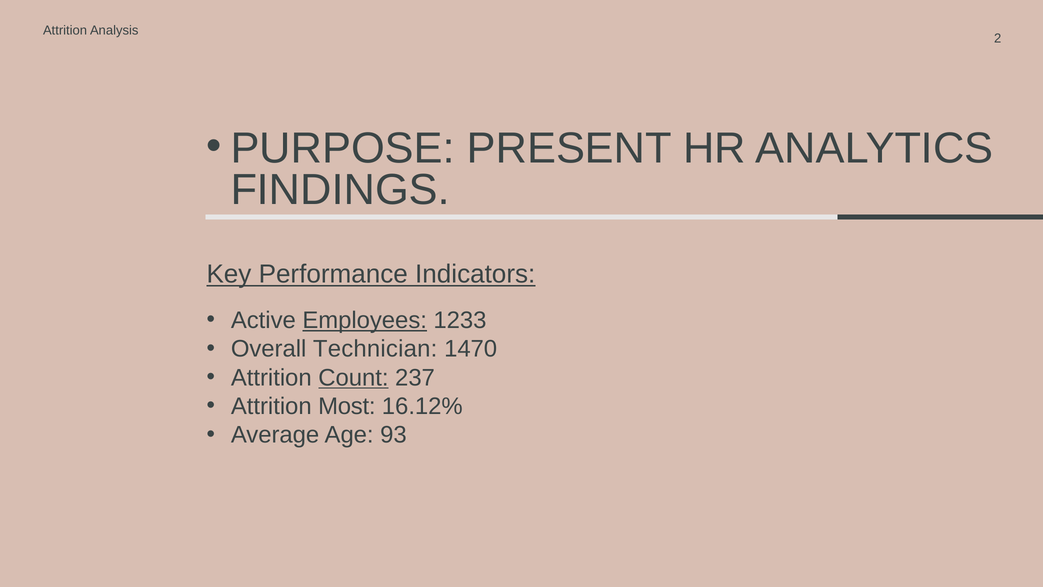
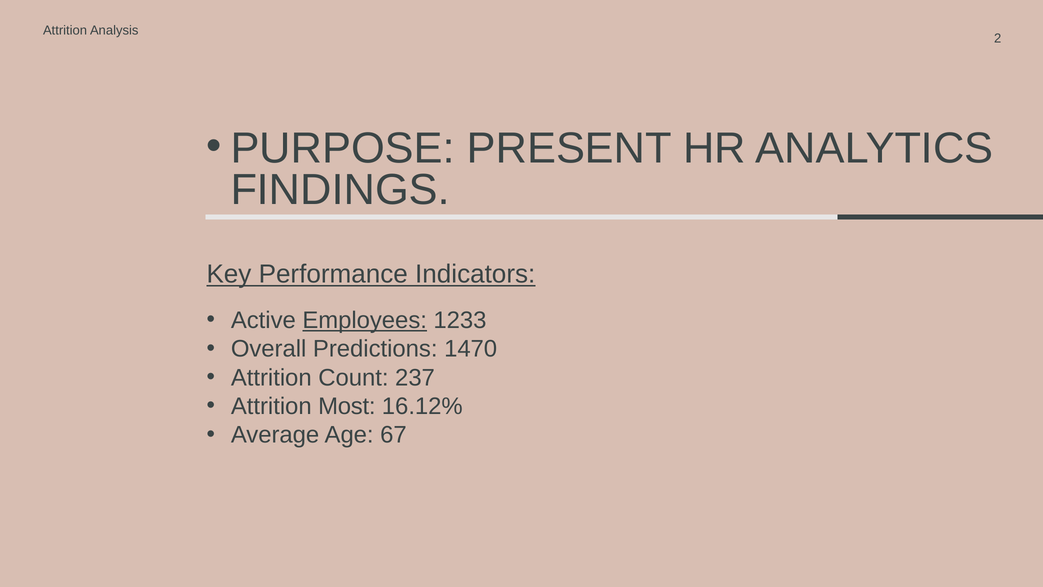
Technician: Technician -> Predictions
Count underline: present -> none
93: 93 -> 67
